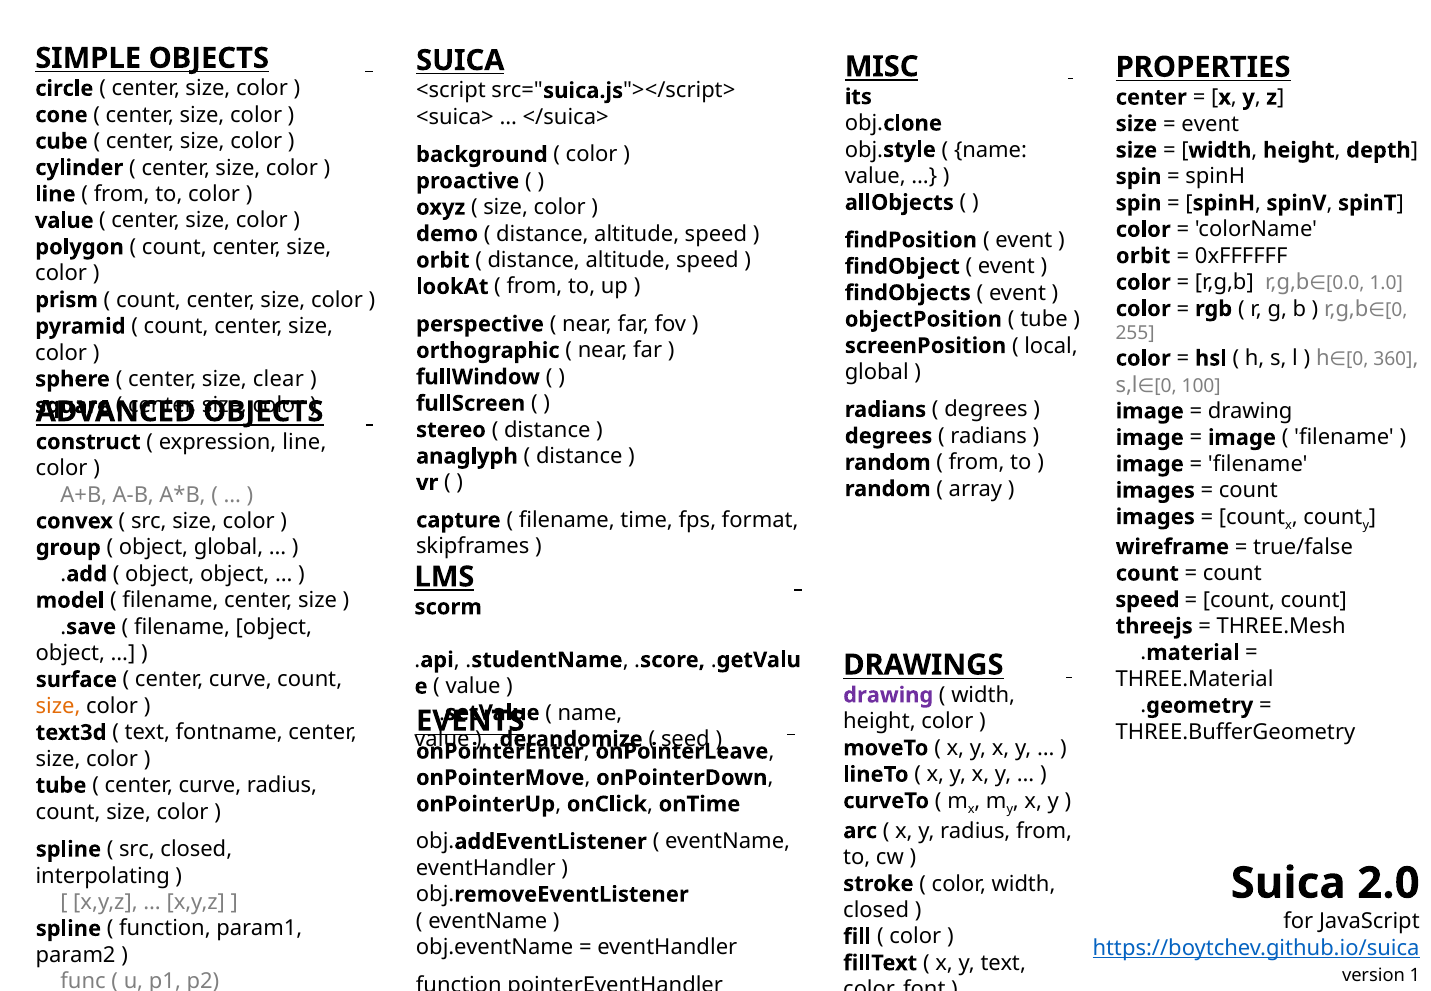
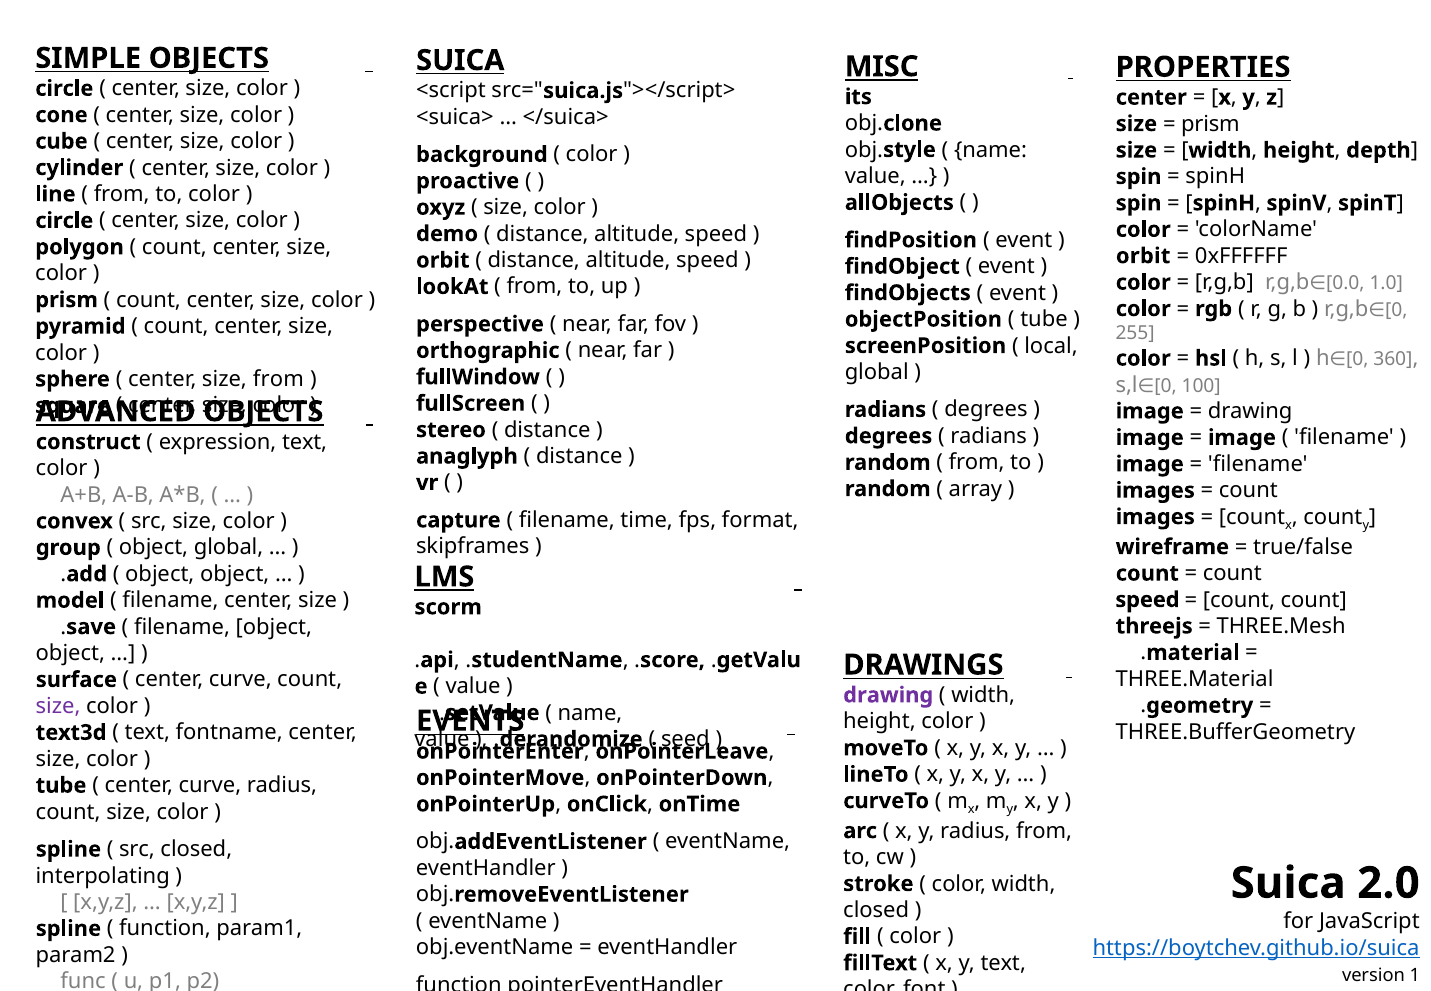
event at (1210, 124): event -> prism
value at (64, 221): value -> circle
size clear: clear -> from
expression line: line -> text
size at (58, 706) colour: orange -> purple
